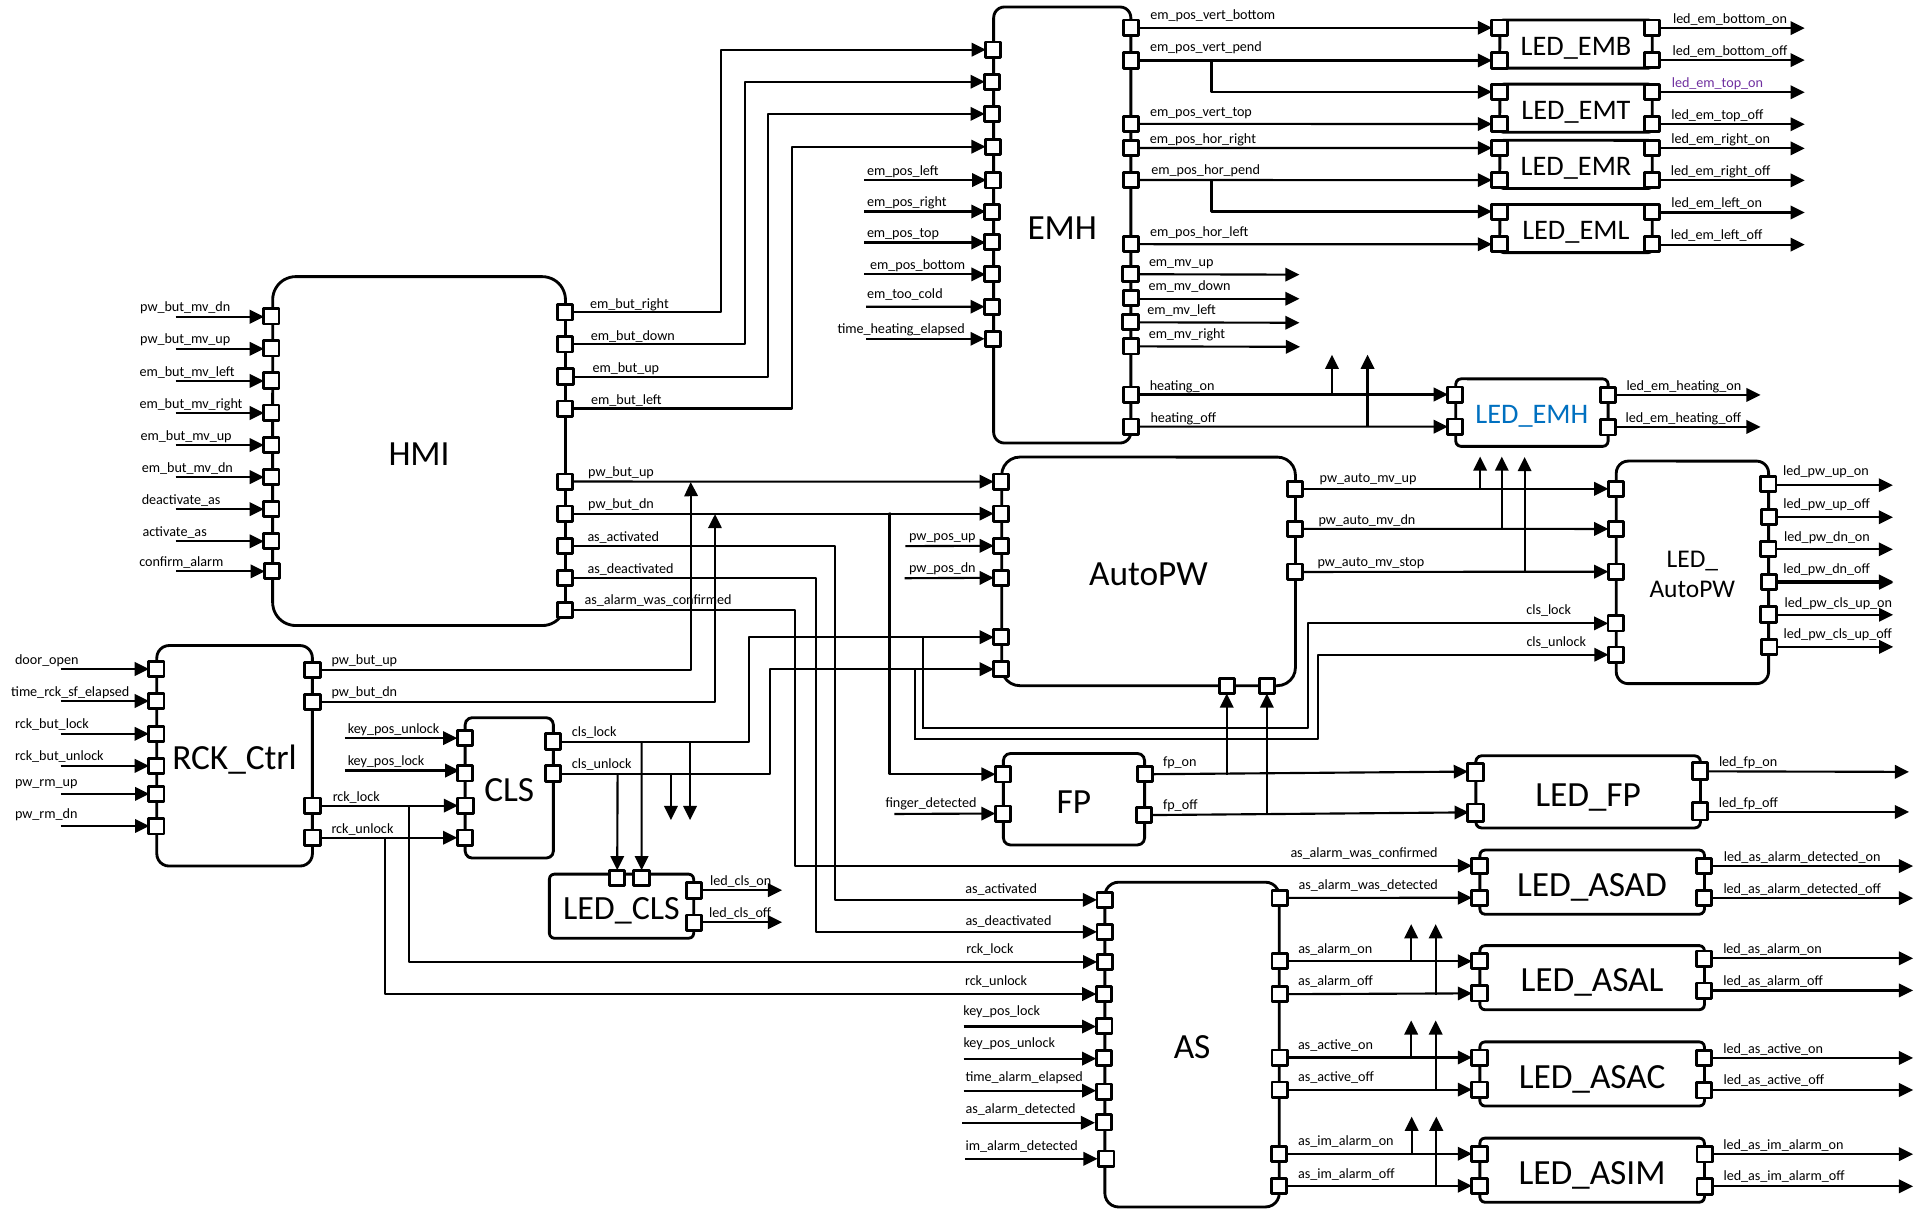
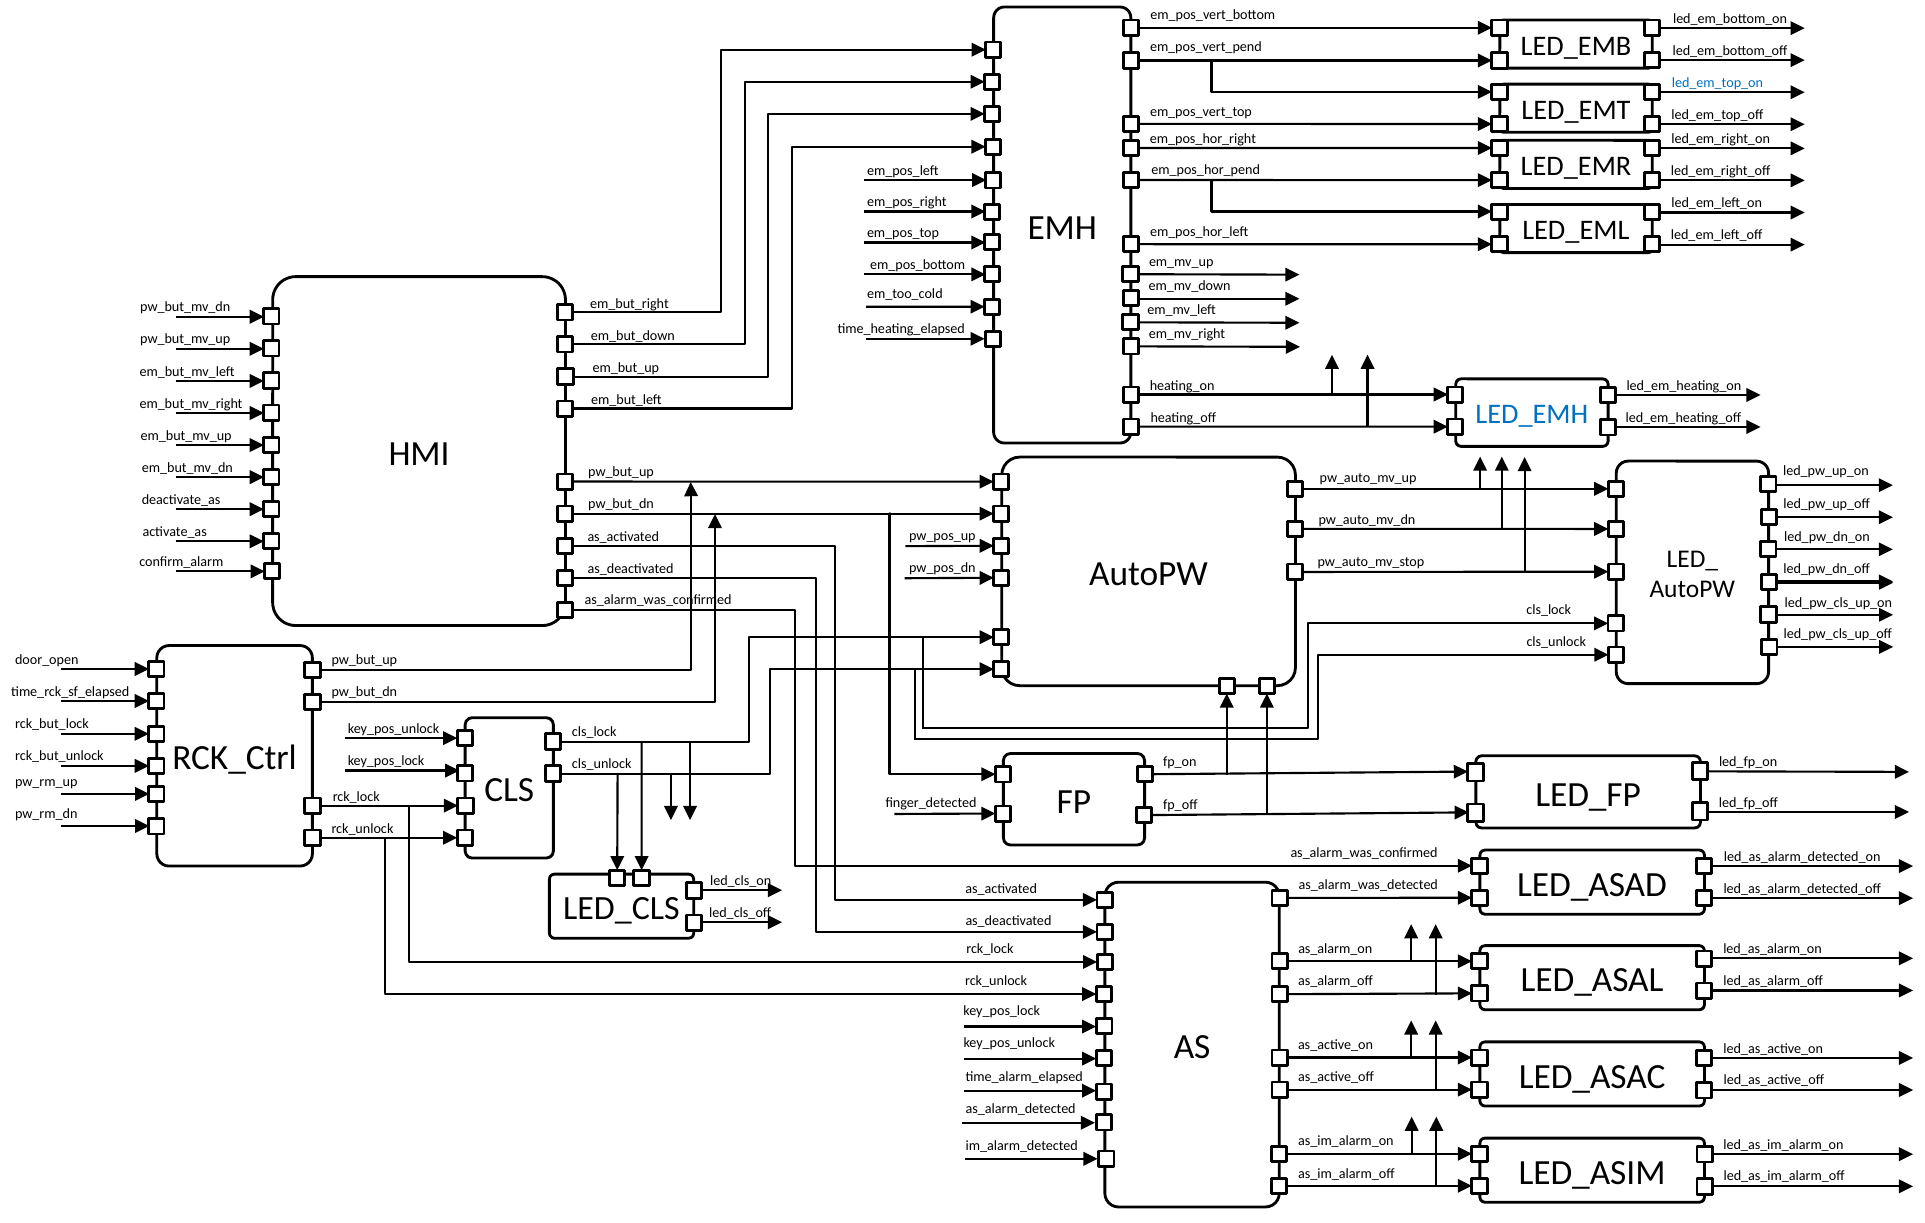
led_em_top_on colour: purple -> blue
